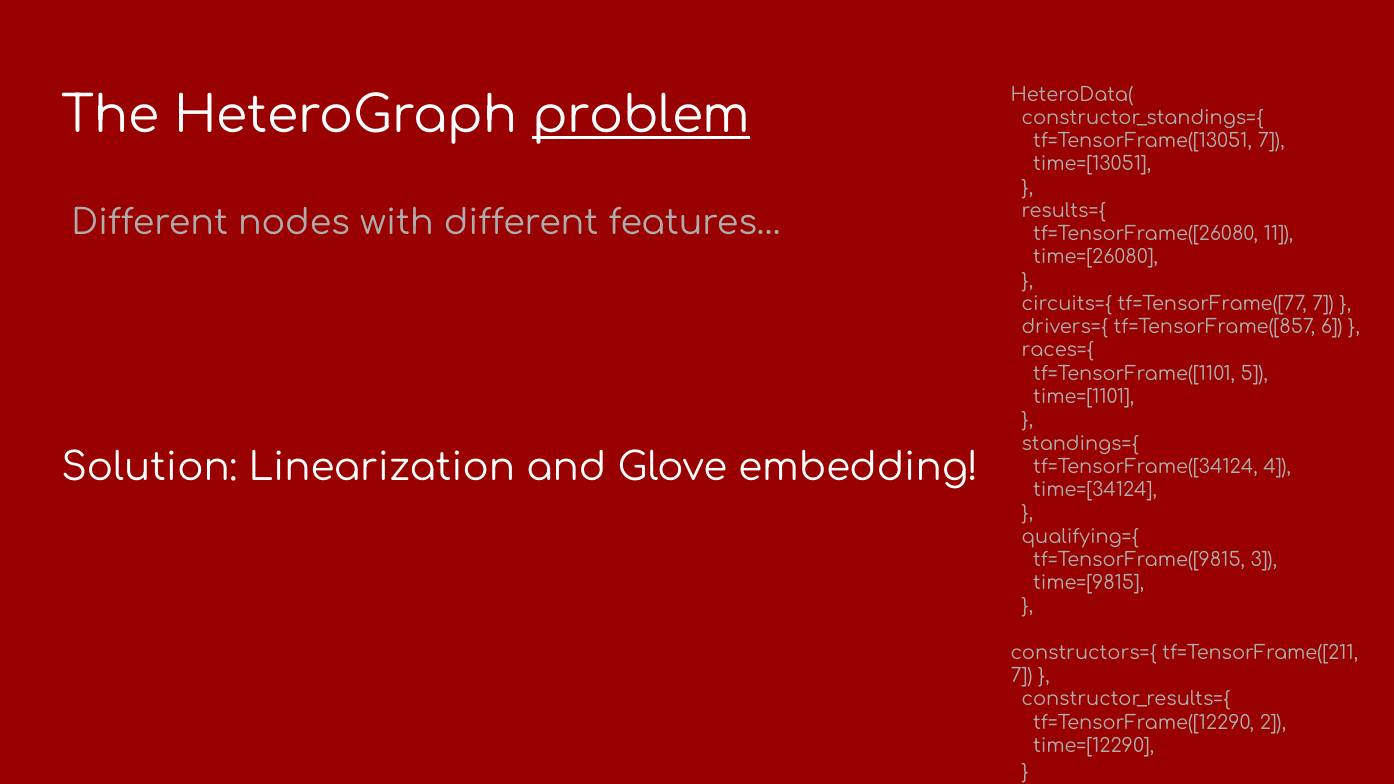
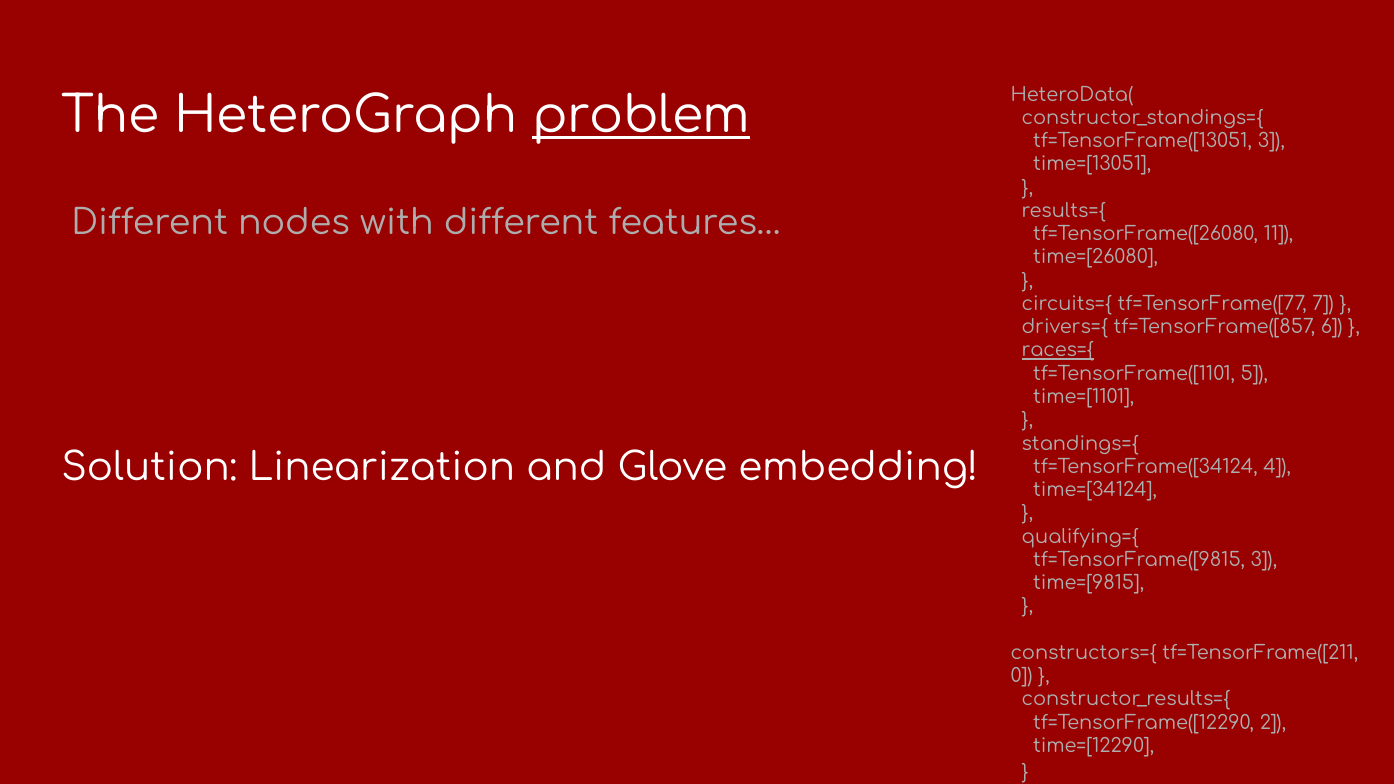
tf=TensorFrame([13051 7: 7 -> 3
races={ underline: none -> present
7 at (1022, 676): 7 -> 0
